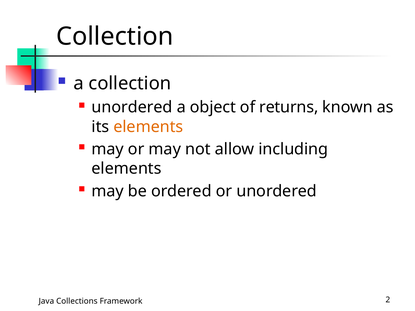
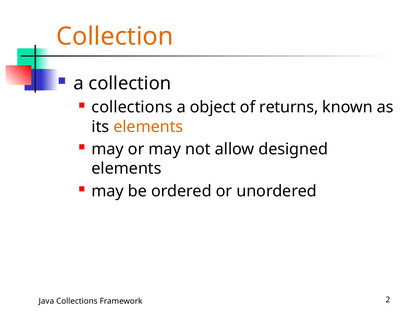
Collection at (115, 36) colour: black -> orange
unordered at (132, 107): unordered -> collections
including: including -> designed
